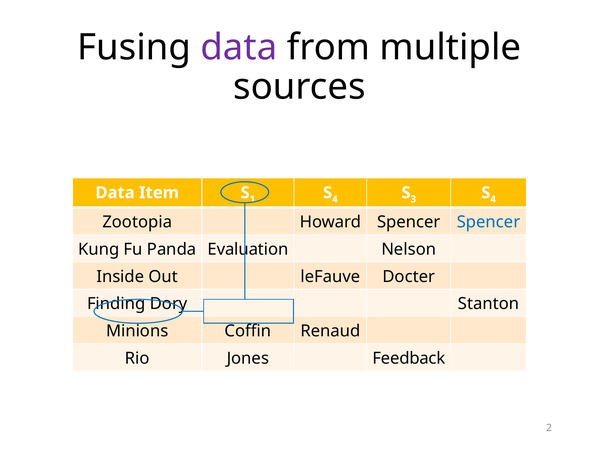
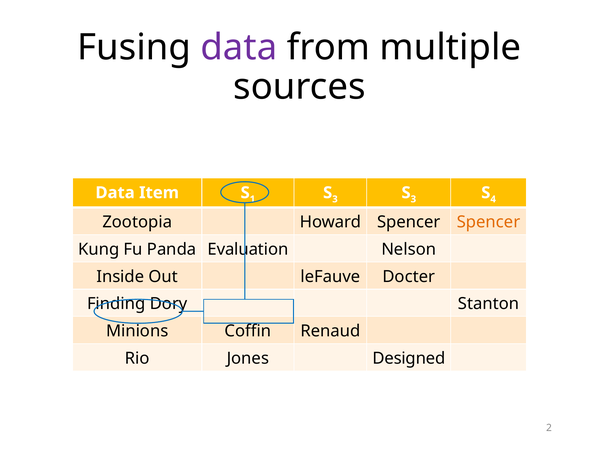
4 at (335, 199): 4 -> 3
Spencer at (489, 222) colour: blue -> orange
Feedback: Feedback -> Designed
